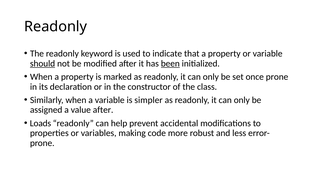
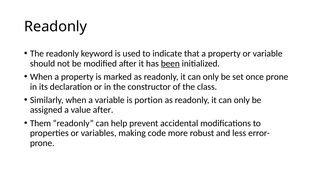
should underline: present -> none
simpler: simpler -> portion
Loads: Loads -> Them
